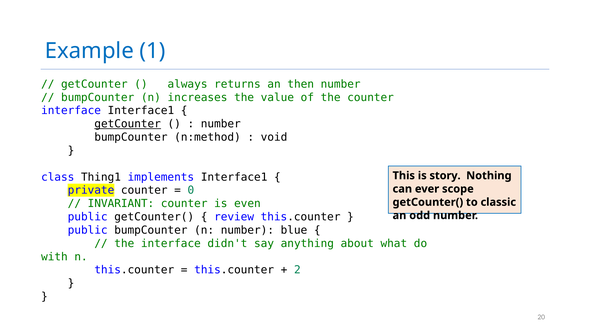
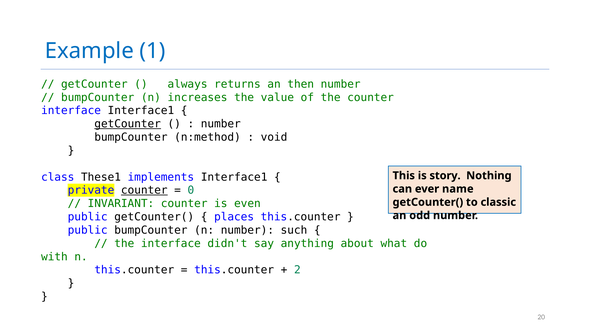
Thing1: Thing1 -> These1
counter at (144, 190) underline: none -> present
scope: scope -> name
review: review -> places
blue: blue -> such
